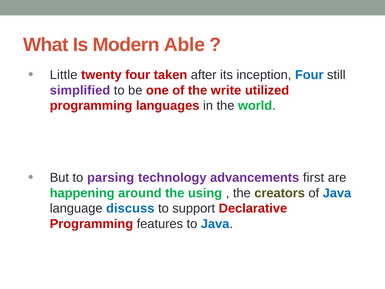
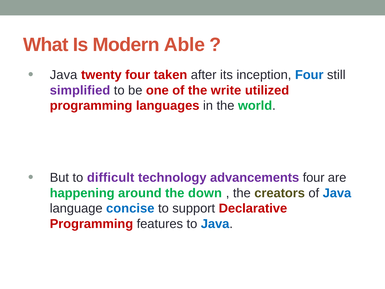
Little at (64, 75): Little -> Java
parsing: parsing -> difficult
advancements first: first -> four
using: using -> down
discuss: discuss -> concise
